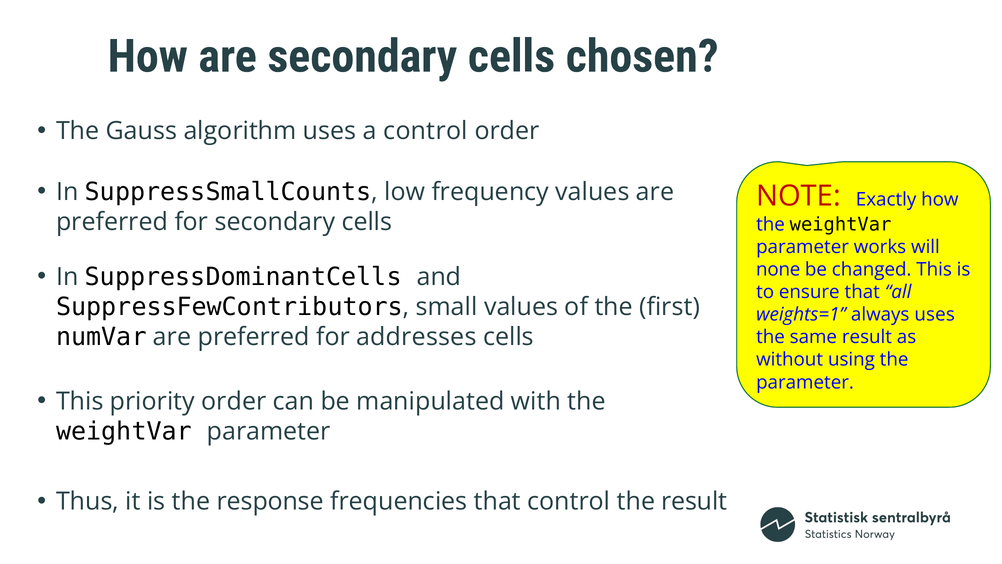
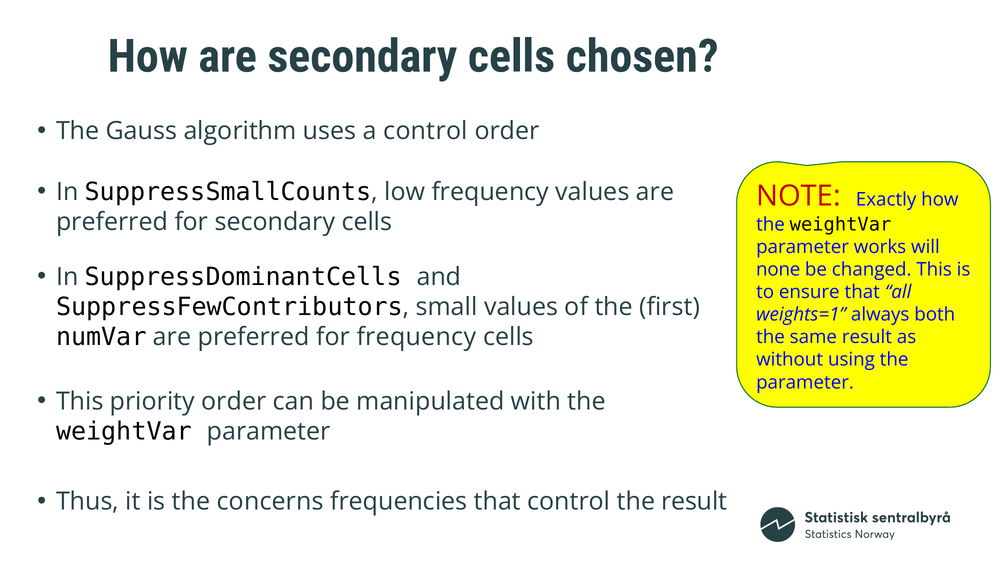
always uses: uses -> both
for addresses: addresses -> frequency
response: response -> concerns
